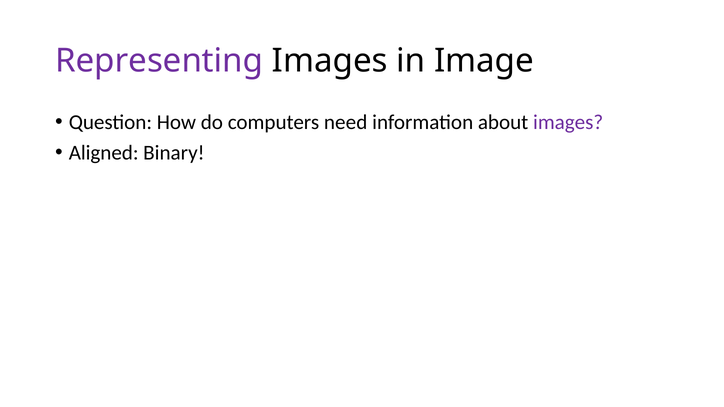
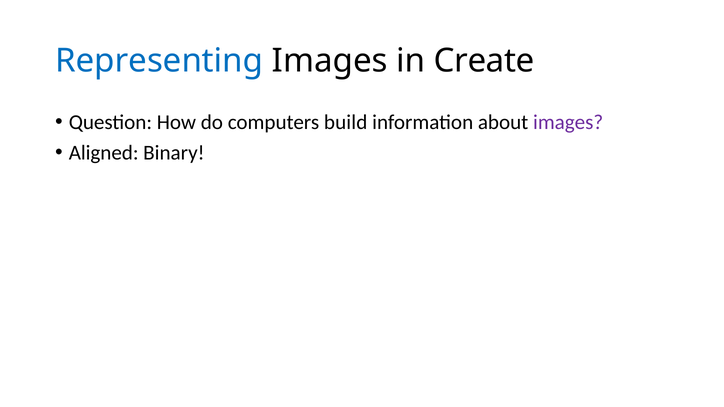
Representing colour: purple -> blue
Image: Image -> Create
need: need -> build
